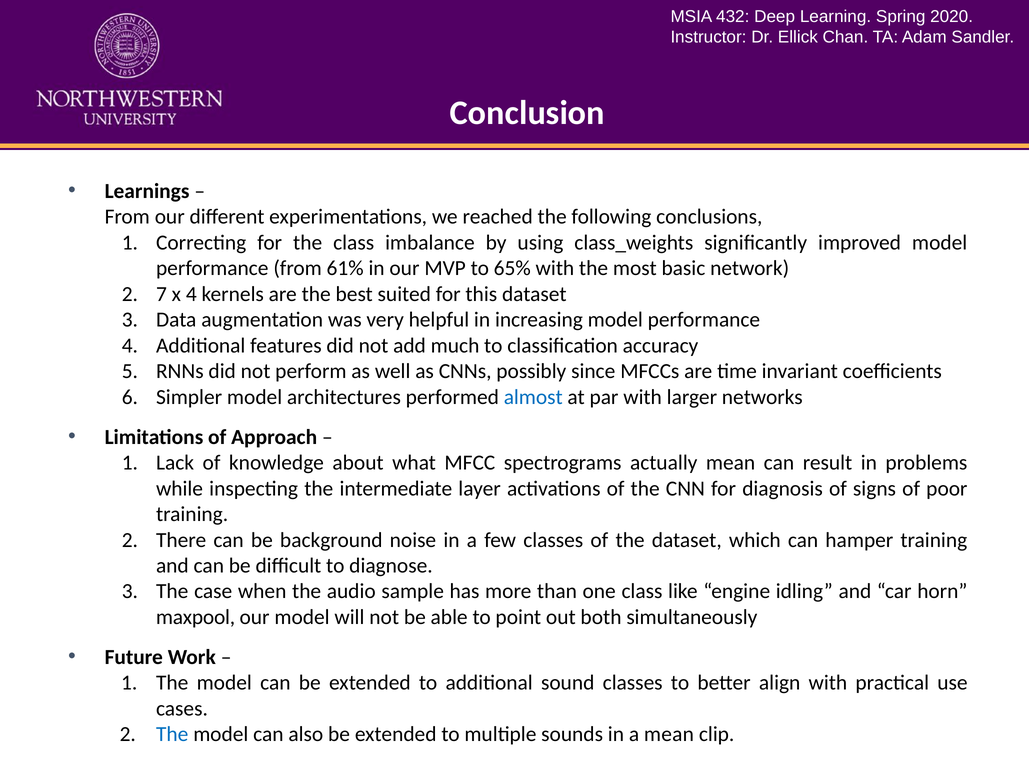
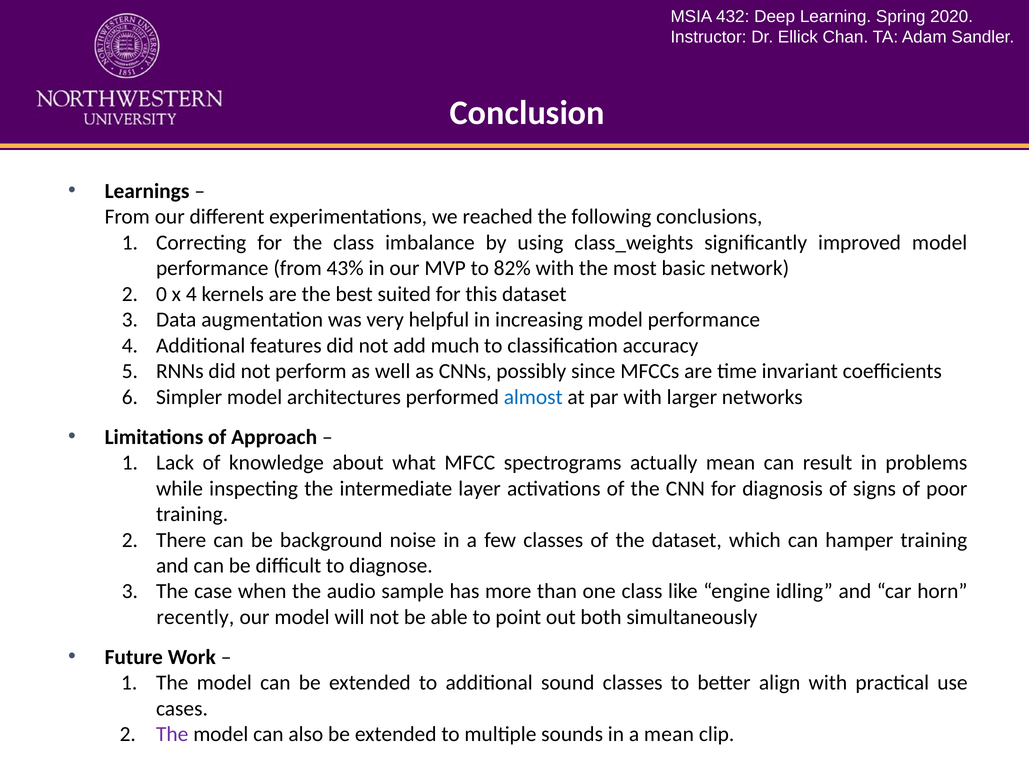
61%: 61% -> 43%
65%: 65% -> 82%
7: 7 -> 0
maxpool: maxpool -> recently
The at (172, 734) colour: blue -> purple
